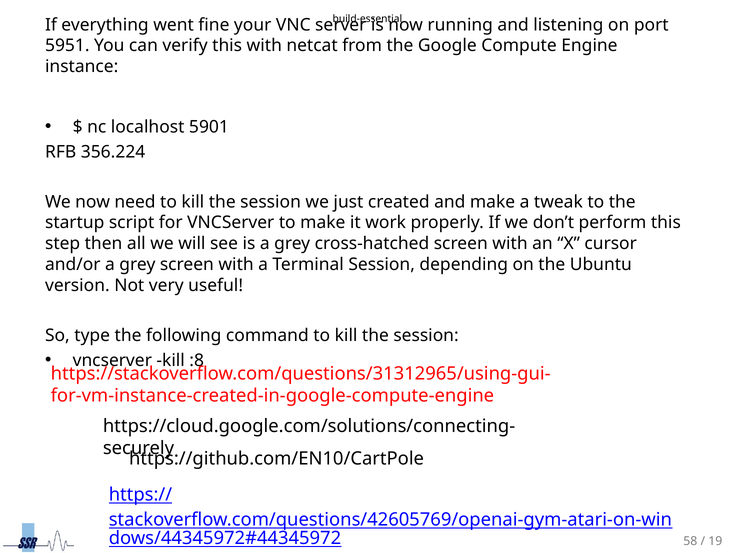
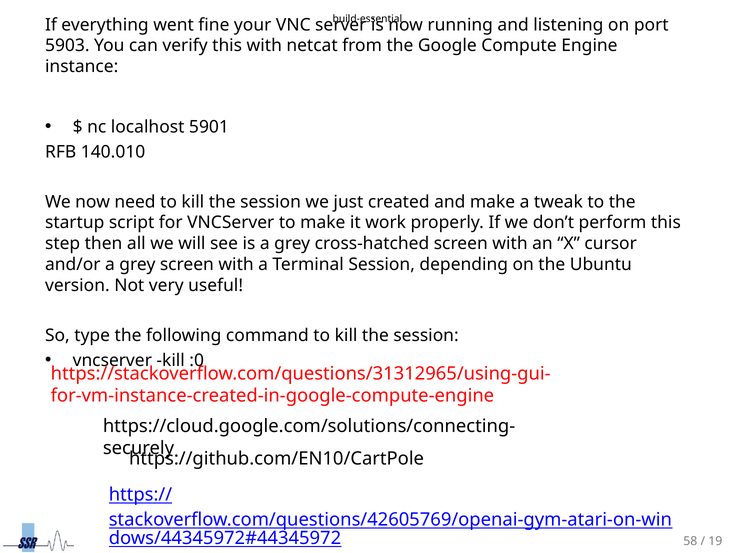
5951: 5951 -> 5903
356.224: 356.224 -> 140.010
:8: :8 -> :0
